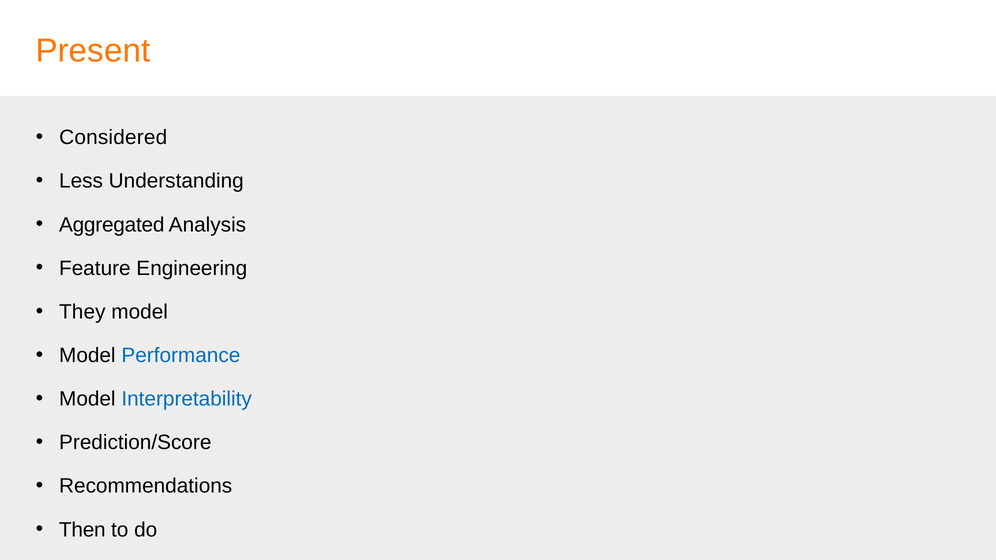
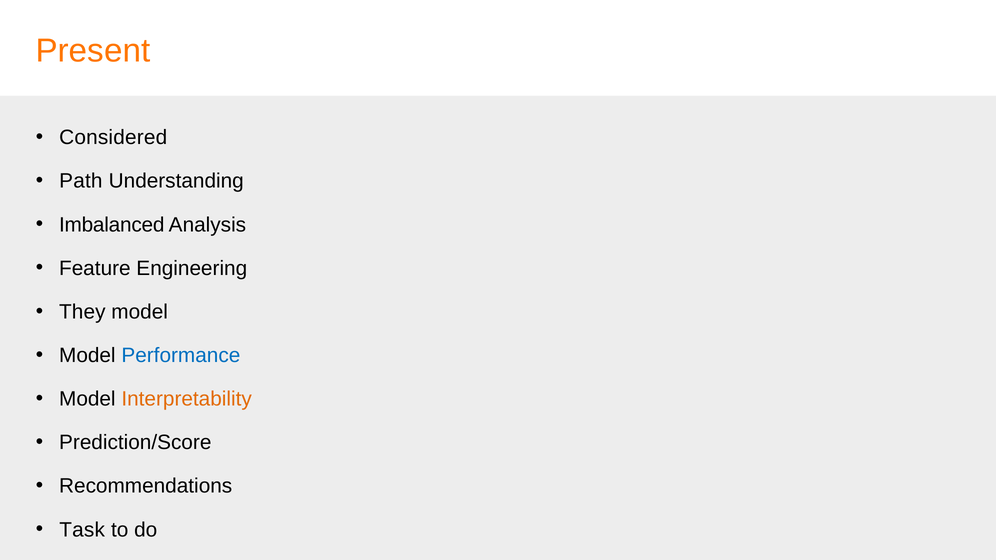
Less: Less -> Path
Aggregated: Aggregated -> Imbalanced
Interpretability colour: blue -> orange
Then: Then -> Task
